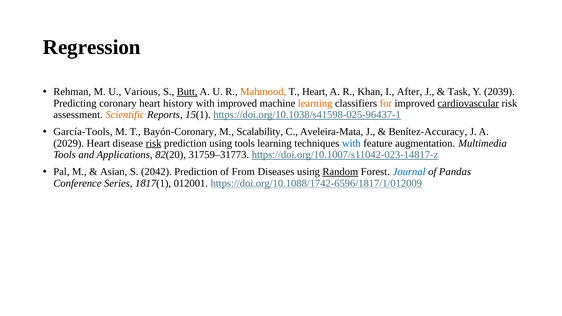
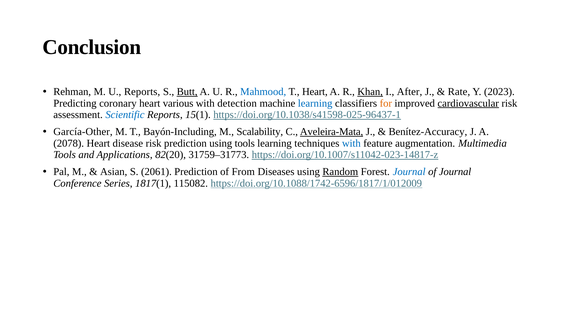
Regression: Regression -> Conclusion
U Various: Various -> Reports
Mahmood colour: orange -> blue
Khan underline: none -> present
Task: Task -> Rate
2039: 2039 -> 2023
history: history -> various
with improved: improved -> detection
learning at (315, 103) colour: orange -> blue
Scientific colour: orange -> blue
García-Tools: García-Tools -> García-Other
Bayón-Coronary: Bayón-Coronary -> Bayón-Including
Aveleira-Mata underline: none -> present
2029: 2029 -> 2078
risk at (154, 143) underline: present -> none
2042: 2042 -> 2061
of Pandas: Pandas -> Journal
012001: 012001 -> 115082
